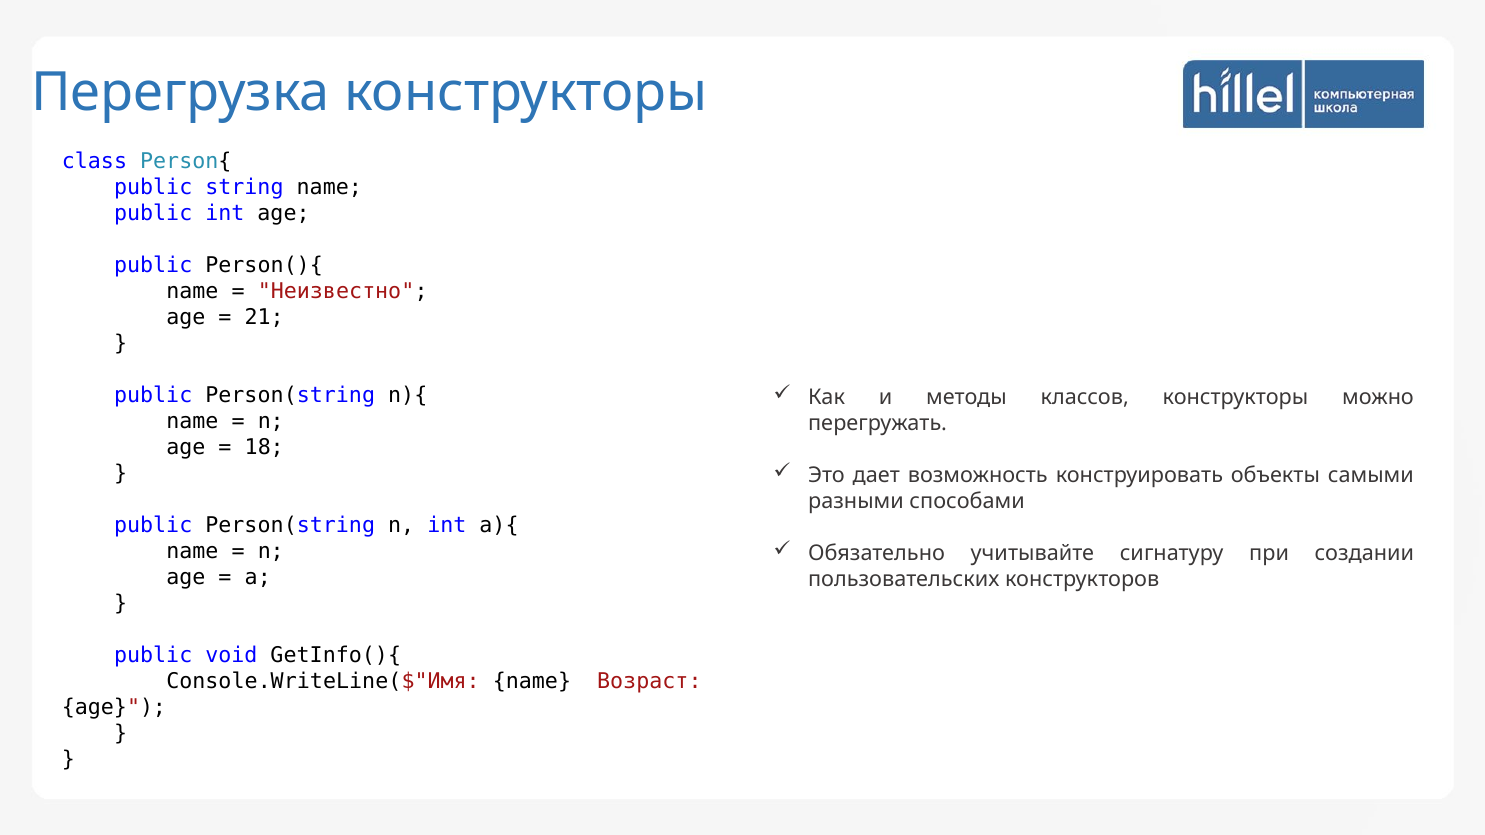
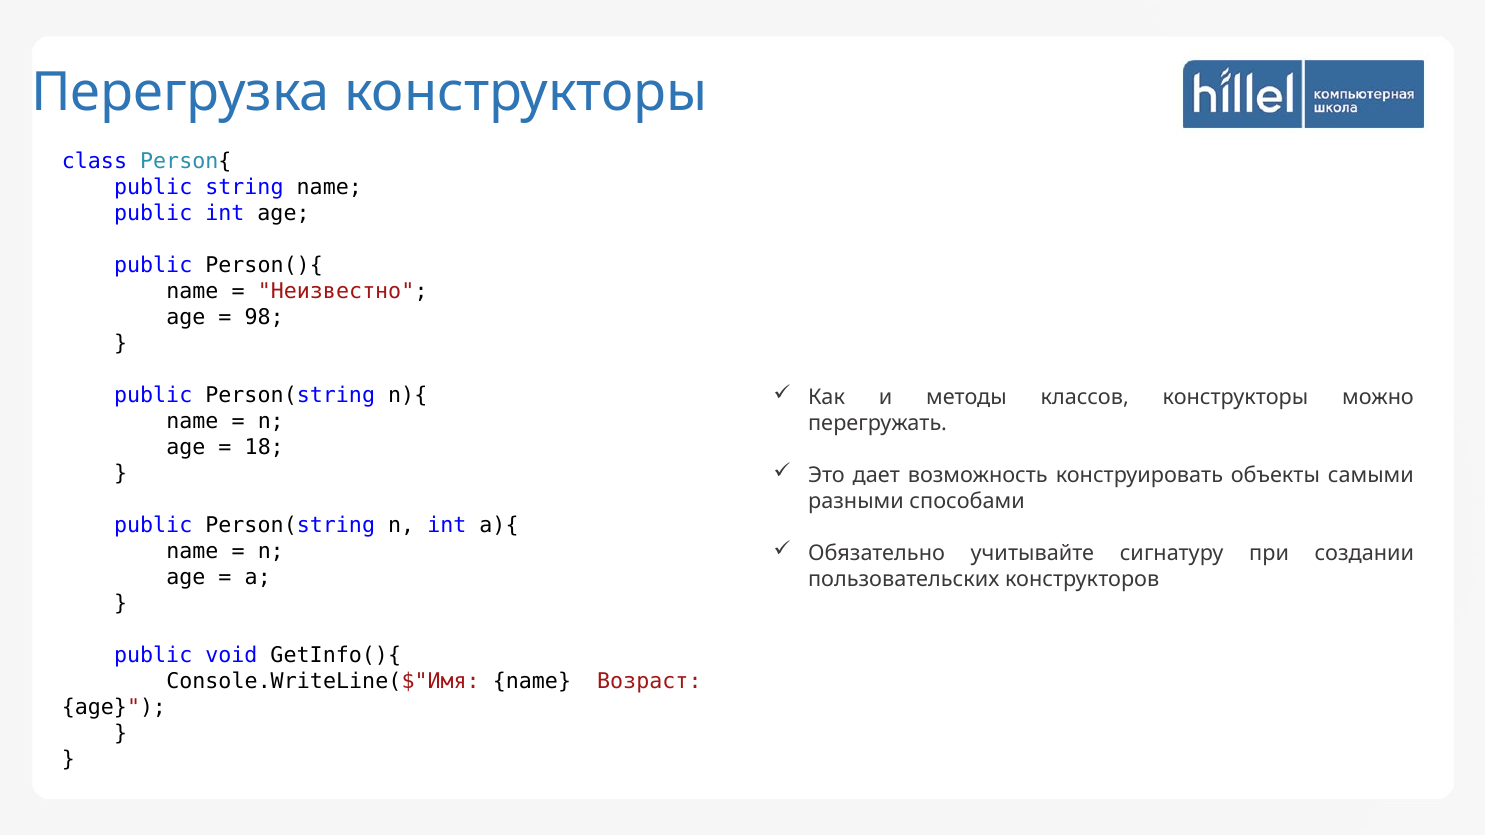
21: 21 -> 98
